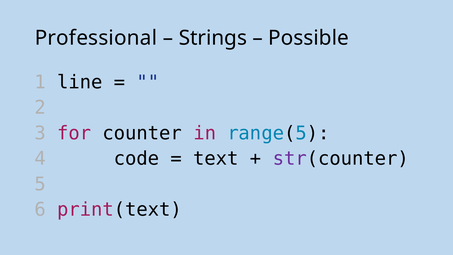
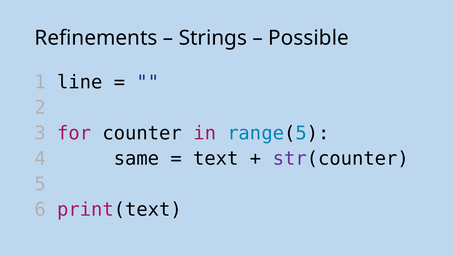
Professional: Professional -> Refinements
code: code -> same
